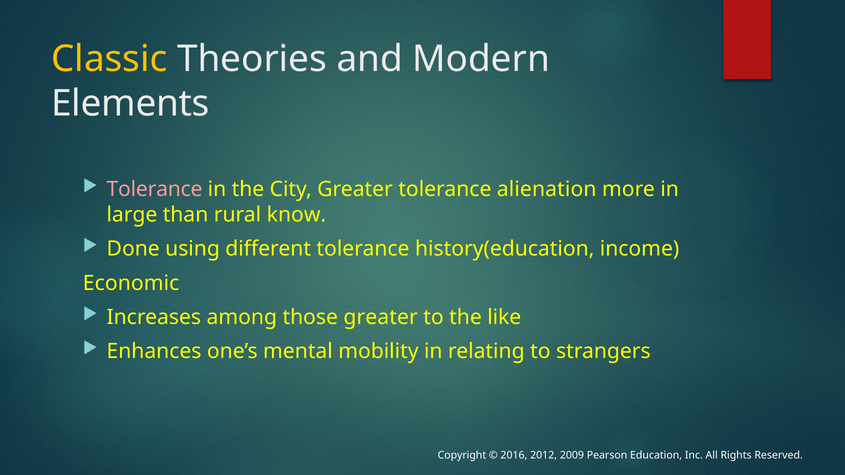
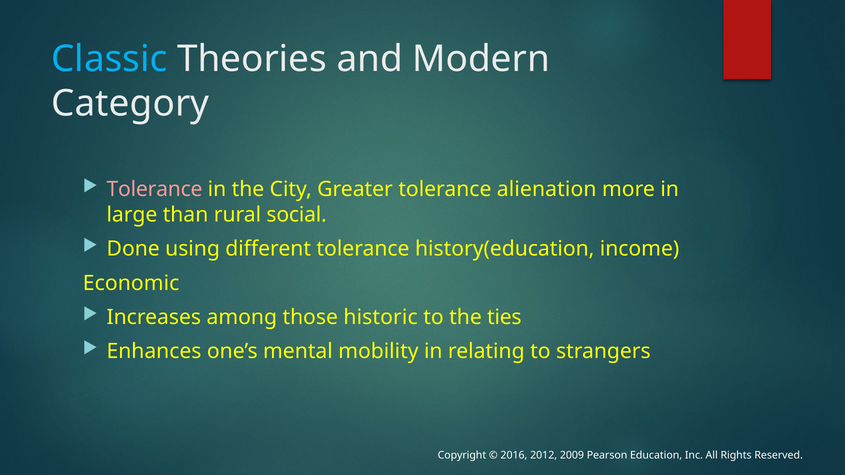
Classic colour: yellow -> light blue
Elements: Elements -> Category
know: know -> social
those greater: greater -> historic
like: like -> ties
